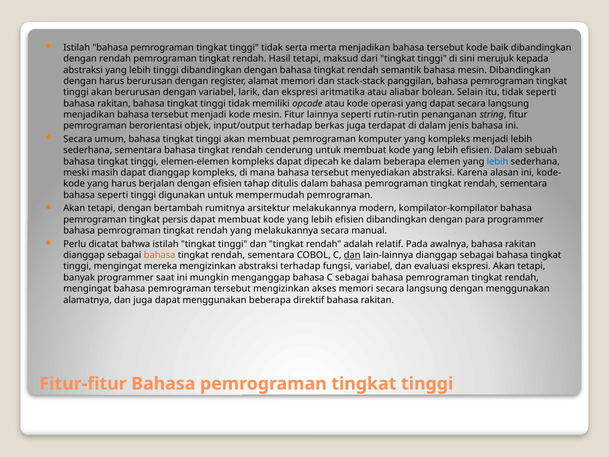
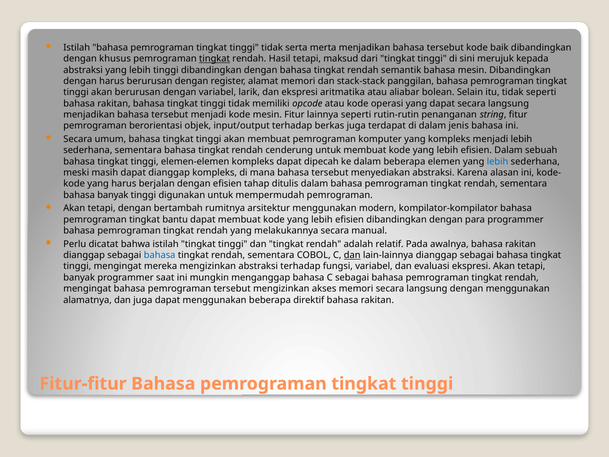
dengan rendah: rendah -> khusus
tingkat at (215, 59) underline: none -> present
bahasa seperti: seperti -> banyak
arsitektur melakukannya: melakukannya -> menggunakan
persis: persis -> bantu
bahasa at (160, 255) colour: orange -> blue
